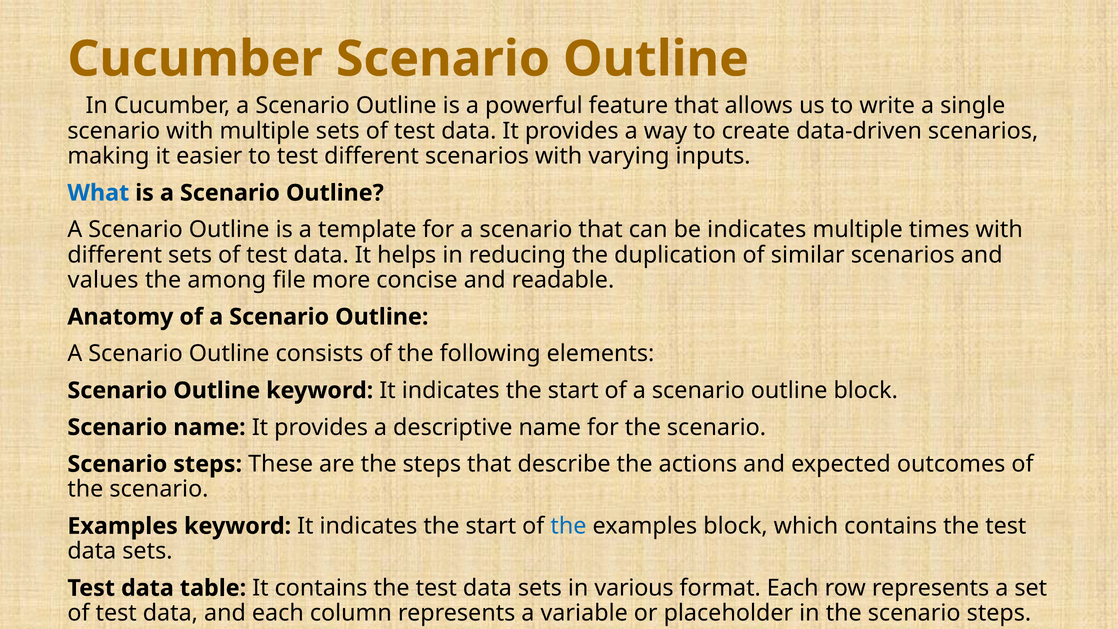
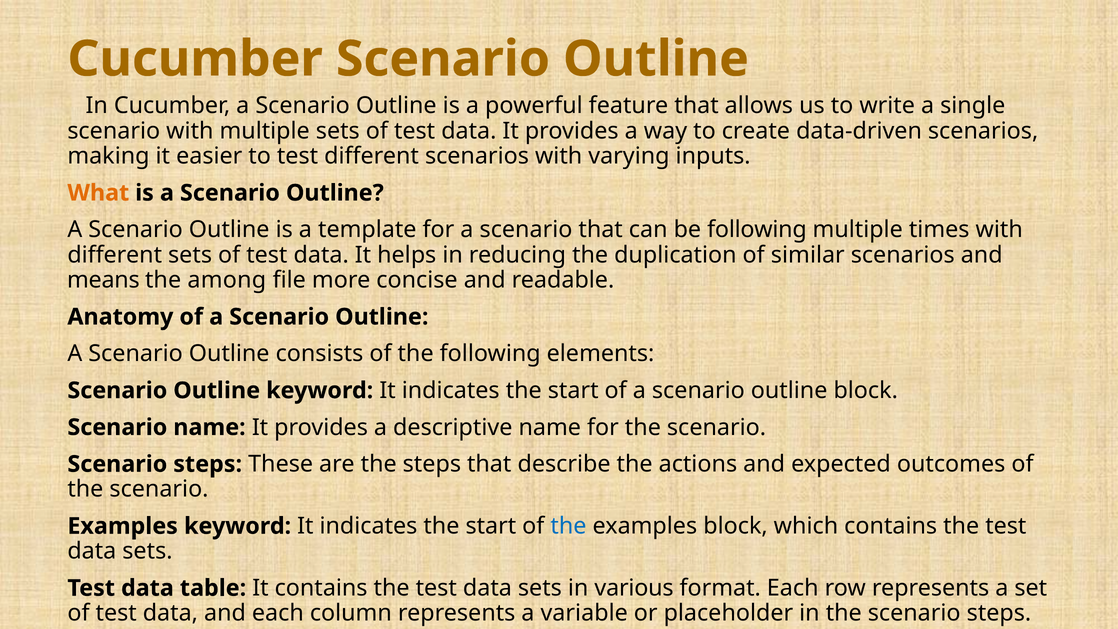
What colour: blue -> orange
be indicates: indicates -> following
values: values -> means
